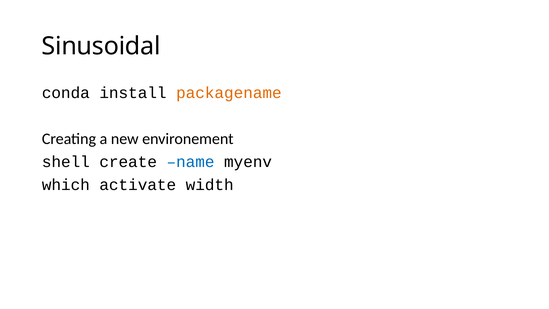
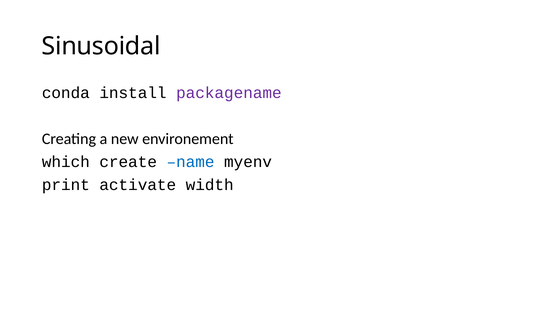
packagename colour: orange -> purple
shell: shell -> which
which: which -> print
